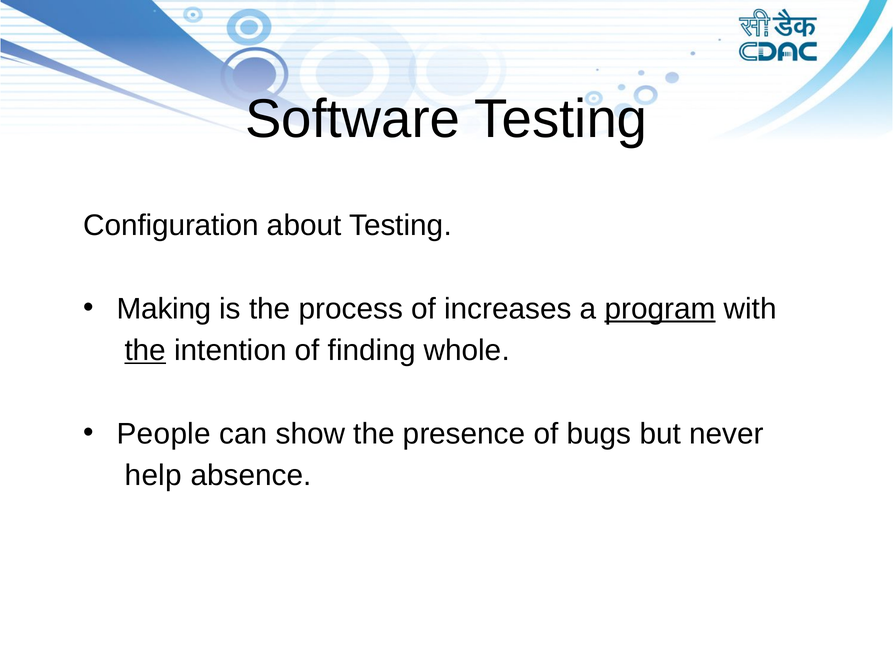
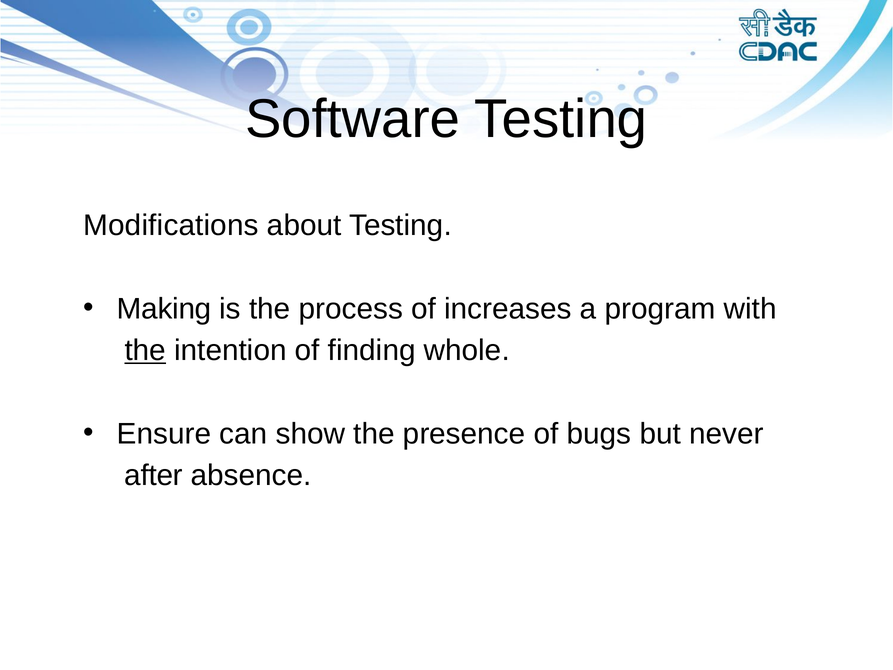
Configuration: Configuration -> Modifications
program underline: present -> none
People: People -> Ensure
help: help -> after
